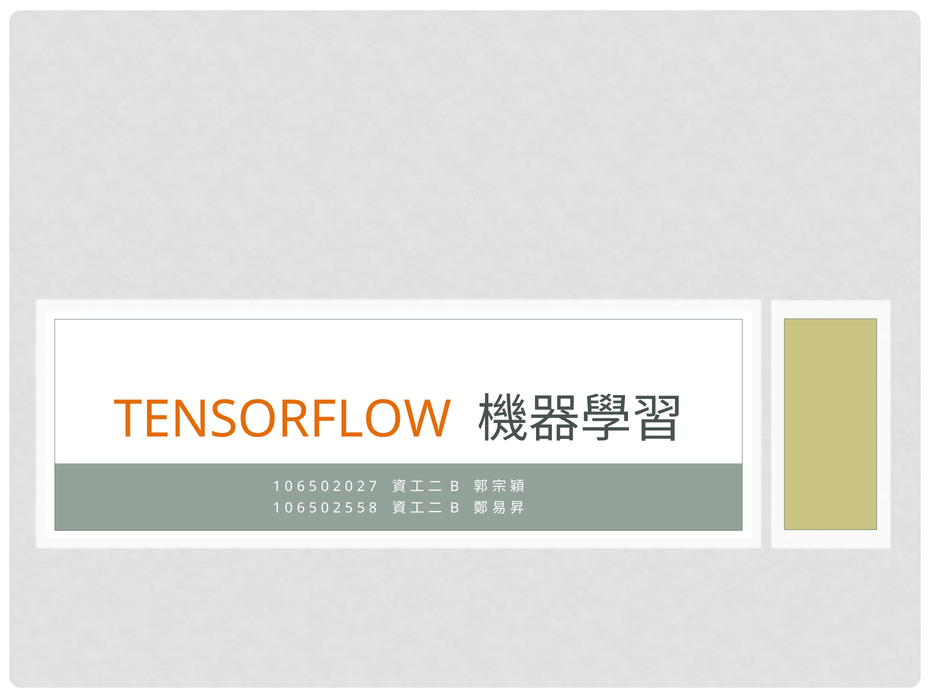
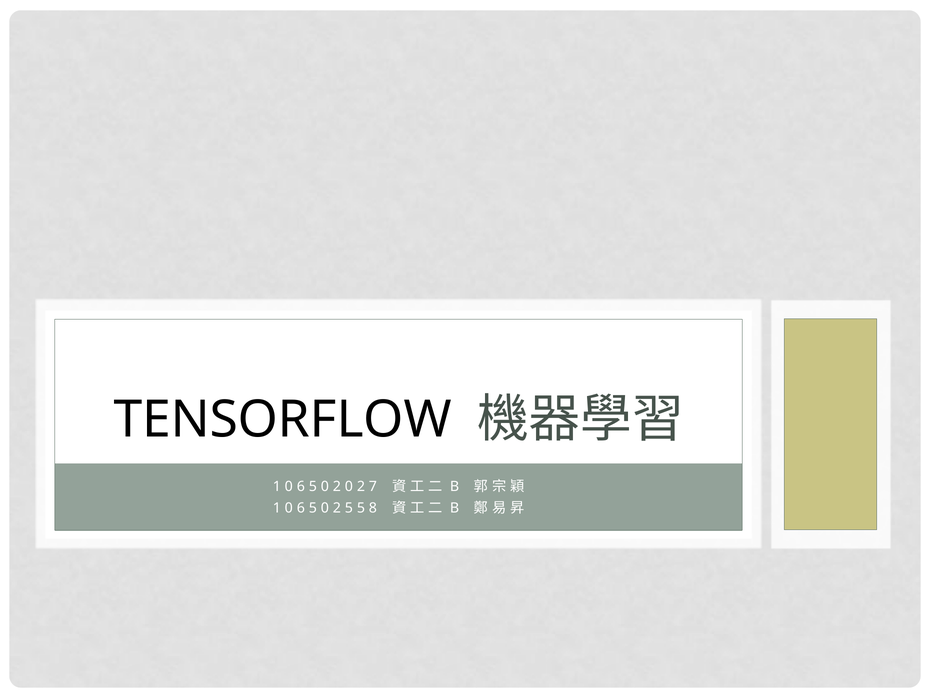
TENSORFLOW colour: orange -> black
